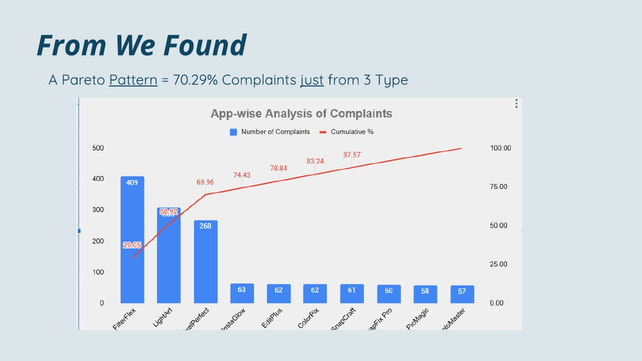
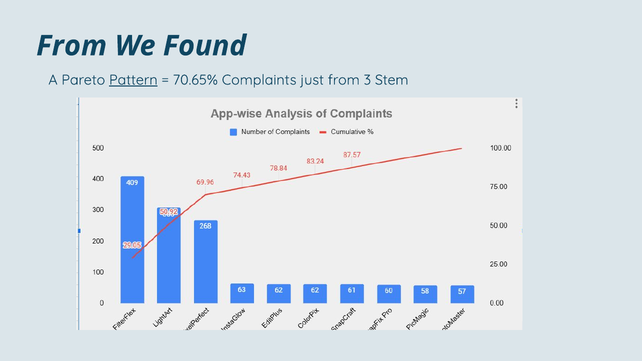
70.29%: 70.29% -> 70.65%
just underline: present -> none
Type: Type -> Stem
